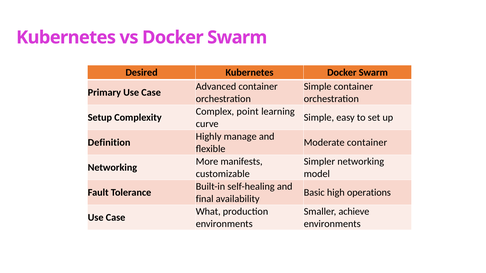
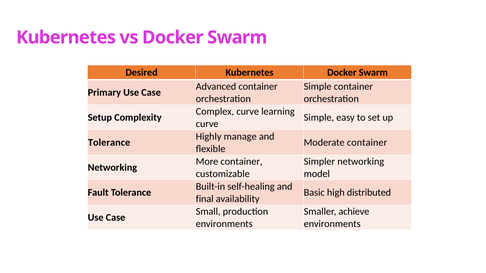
Complex point: point -> curve
Definition at (109, 143): Definition -> Tolerance
More manifests: manifests -> container
operations: operations -> distributed
What: What -> Small
